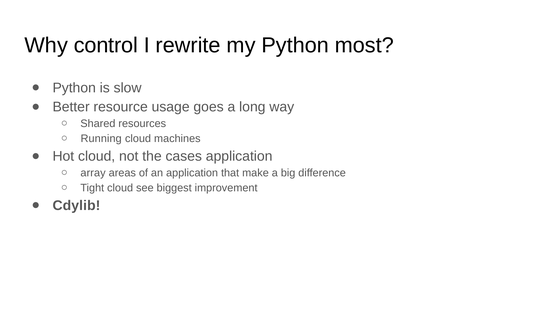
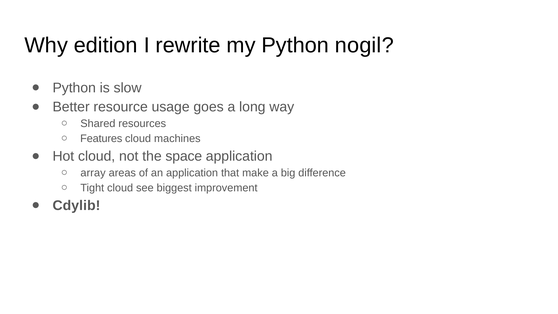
control: control -> edition
most: most -> nogil
Running: Running -> Features
cases: cases -> space
